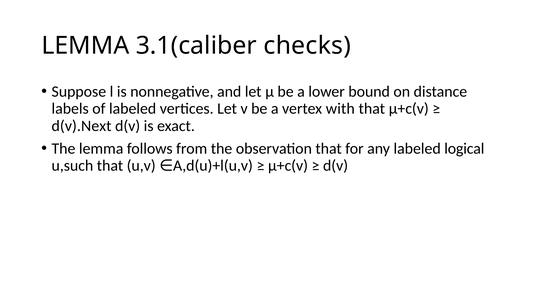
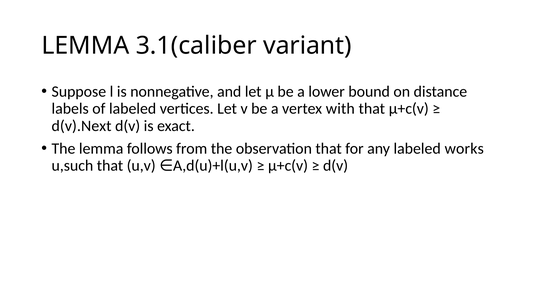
checks: checks -> variant
logical: logical -> works
